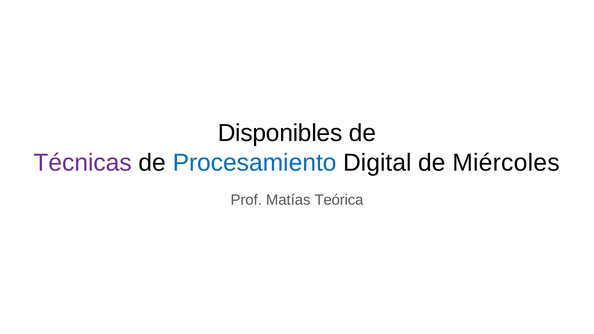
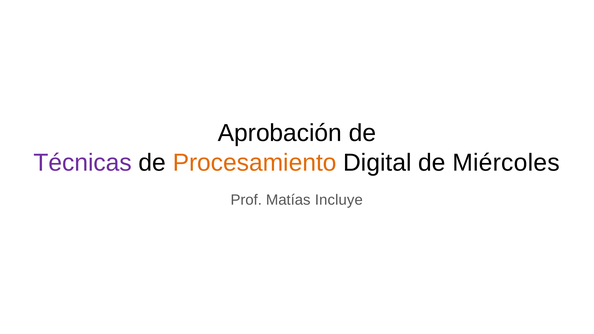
Disponibles: Disponibles -> Aprobación
Procesamiento colour: blue -> orange
Teórica: Teórica -> Incluye
